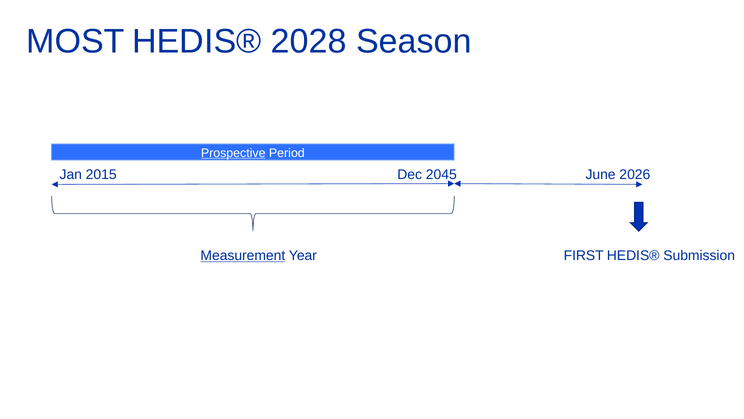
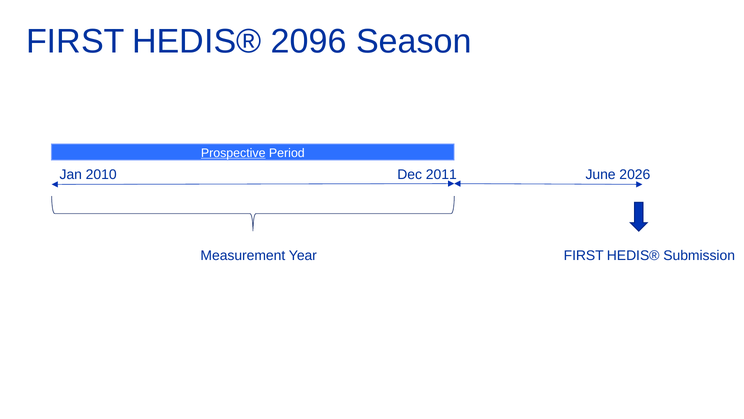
MOST at (75, 41): MOST -> FIRST
2028: 2028 -> 2096
2015: 2015 -> 2010
2045: 2045 -> 2011
Measurement underline: present -> none
